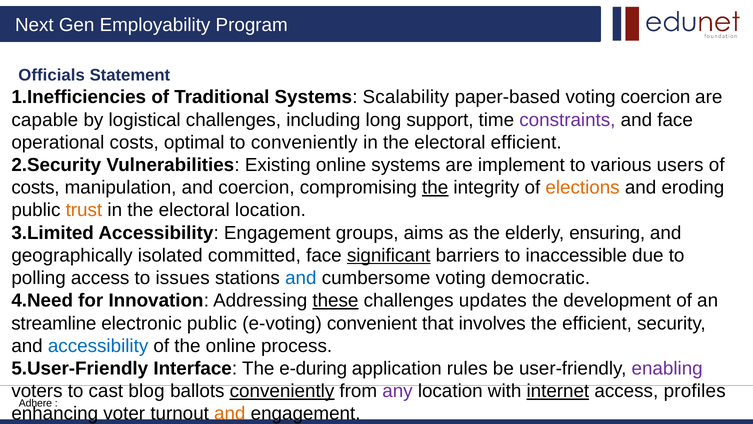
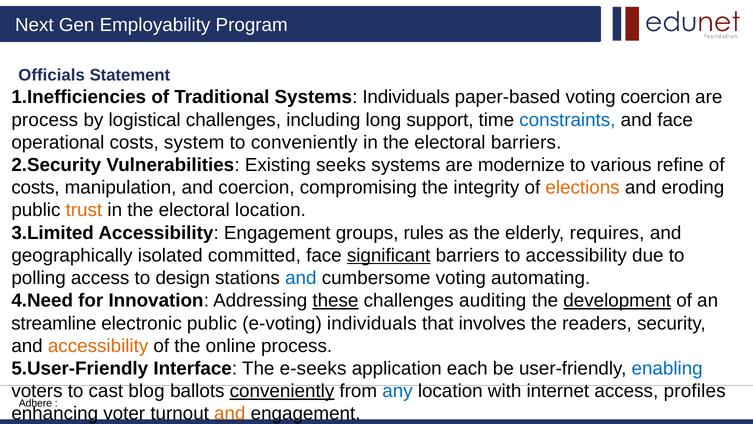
Systems Scalability: Scalability -> Individuals
capable at (45, 120): capable -> process
constraints colour: purple -> blue
optimal: optimal -> system
electoral efficient: efficient -> barriers
Existing online: online -> seeks
implement: implement -> modernize
users: users -> refine
the at (435, 187) underline: present -> none
aims: aims -> rules
ensuring: ensuring -> requires
to inaccessible: inaccessible -> accessibility
issues: issues -> design
democratic: democratic -> automating
updates: updates -> auditing
development underline: none -> present
e-voting convenient: convenient -> individuals
the efficient: efficient -> readers
accessibility at (98, 346) colour: blue -> orange
e-during: e-during -> e-seeks
rules: rules -> each
enabling colour: purple -> blue
any colour: purple -> blue
internet underline: present -> none
